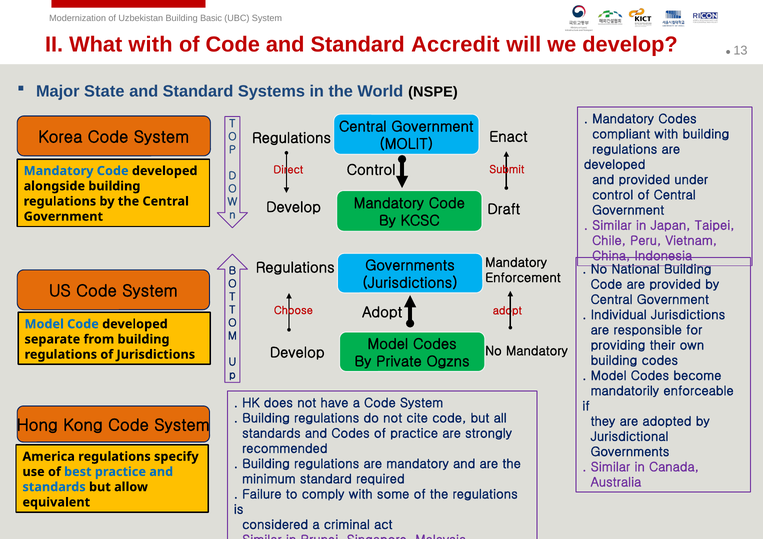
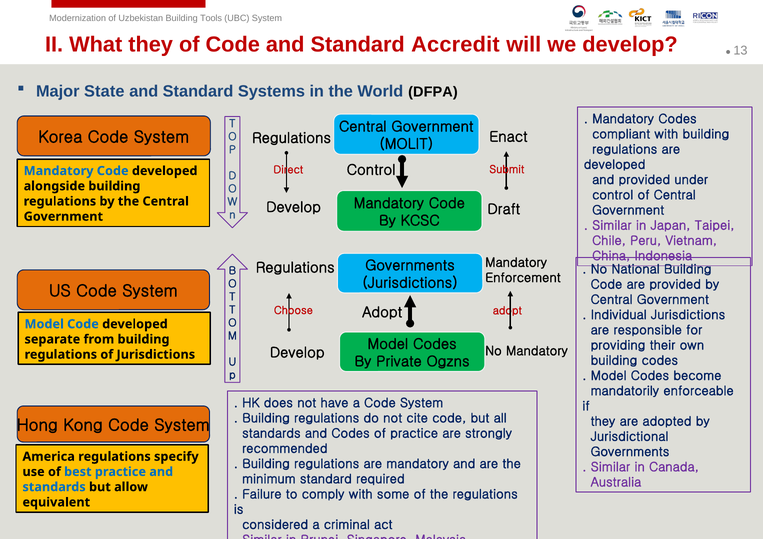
Basic: Basic -> Tools
What with: with -> they
NSPE: NSPE -> DFPA
